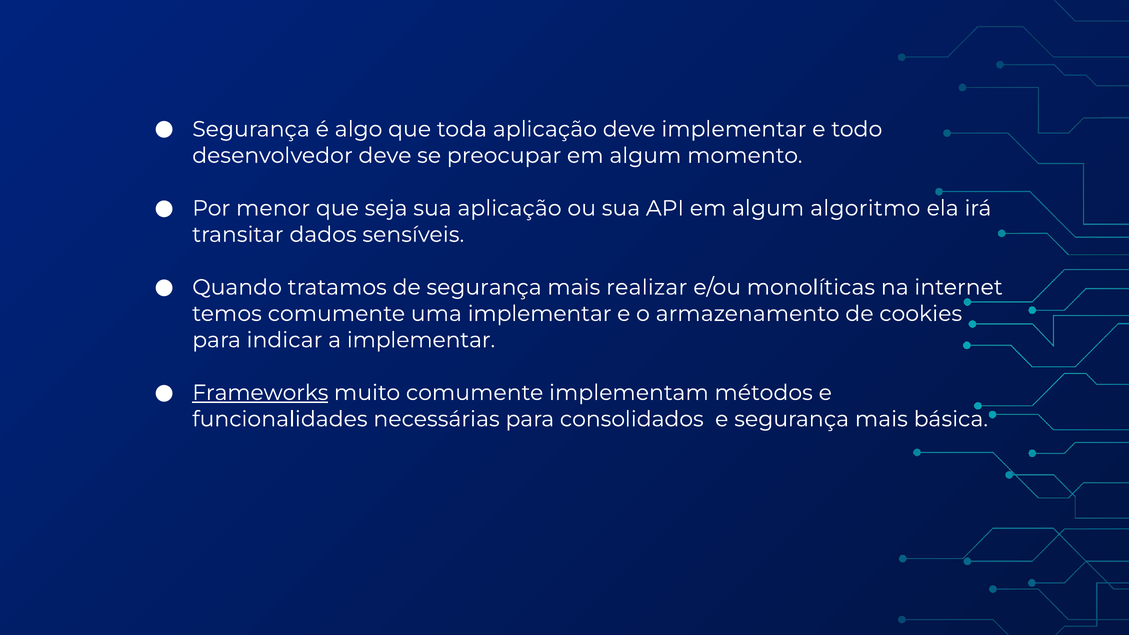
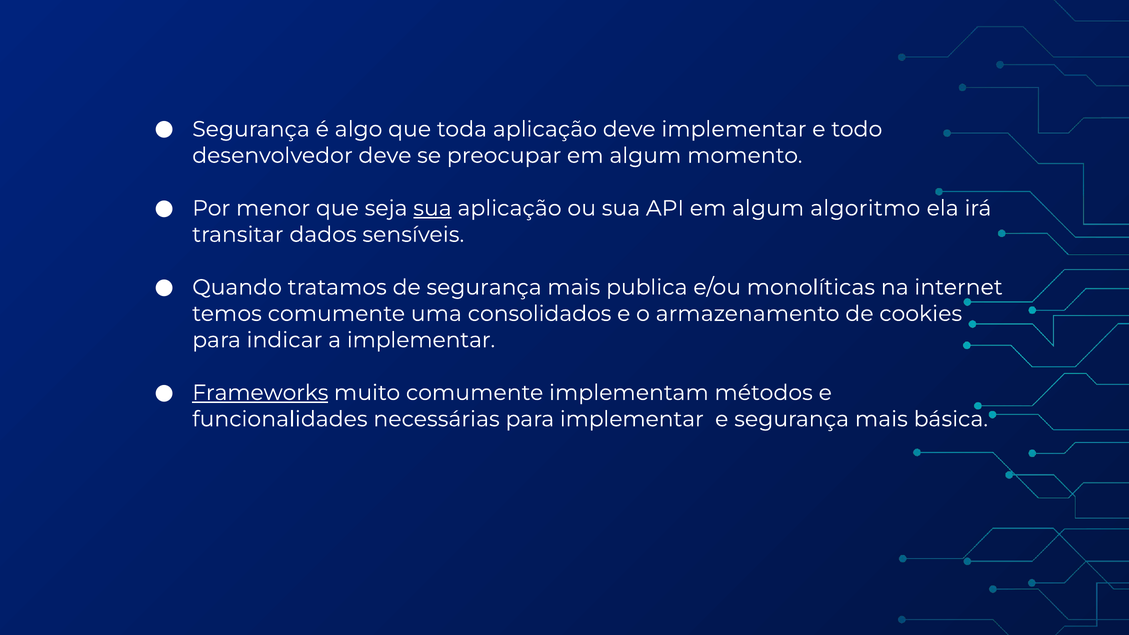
sua at (432, 208) underline: none -> present
realizar: realizar -> publica
uma implementar: implementar -> consolidados
para consolidados: consolidados -> implementar
